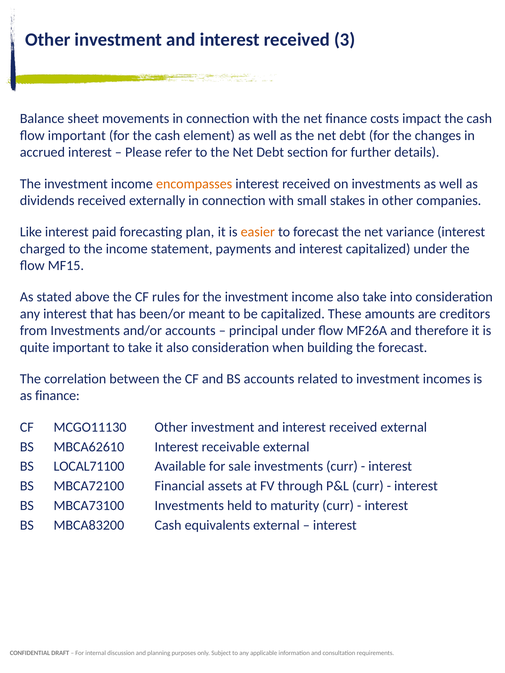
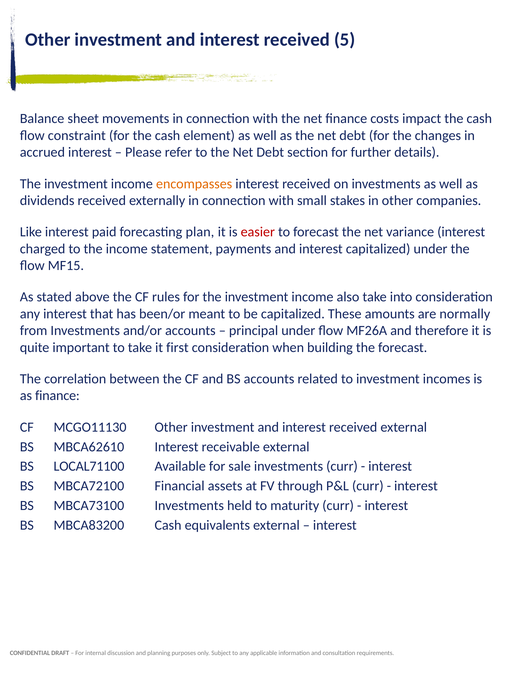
3: 3 -> 5
flow important: important -> constraint
easier colour: orange -> red
creditors: creditors -> normally
it also: also -> first
